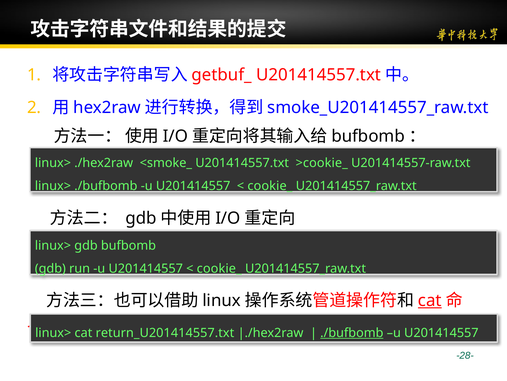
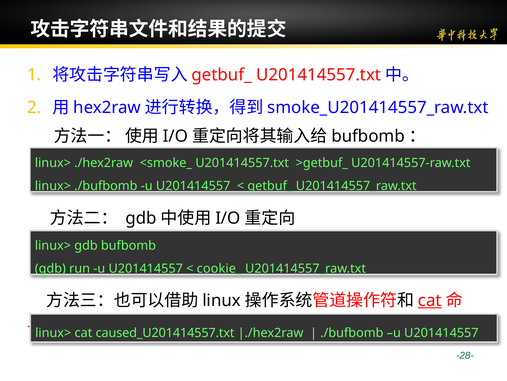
>cookie_: >cookie_ -> >getbuf_
cookie_ at (270, 186): cookie_ -> getbuf_
return_U201414557.txt: return_U201414557.txt -> caused_U201414557.txt
./bufbomb at (352, 332) underline: present -> none
